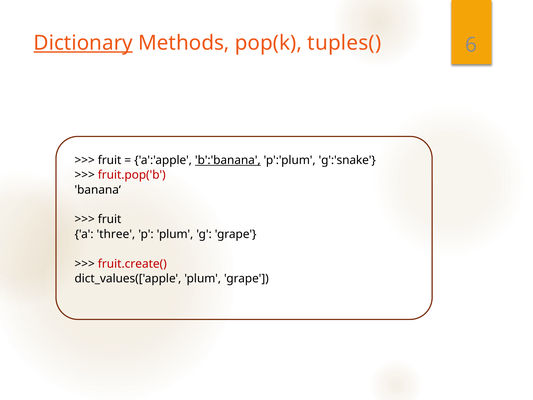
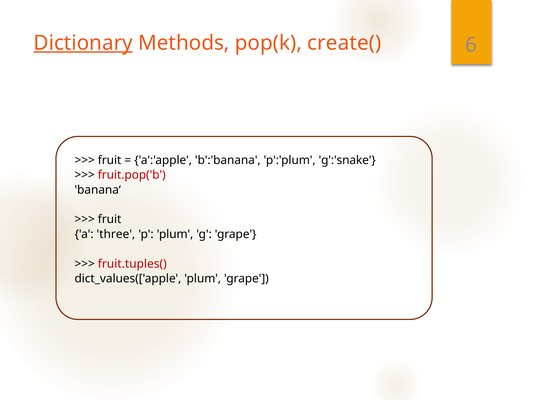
tuples(: tuples( -> create(
b':'banana underline: present -> none
fruit.create(: fruit.create( -> fruit.tuples(
